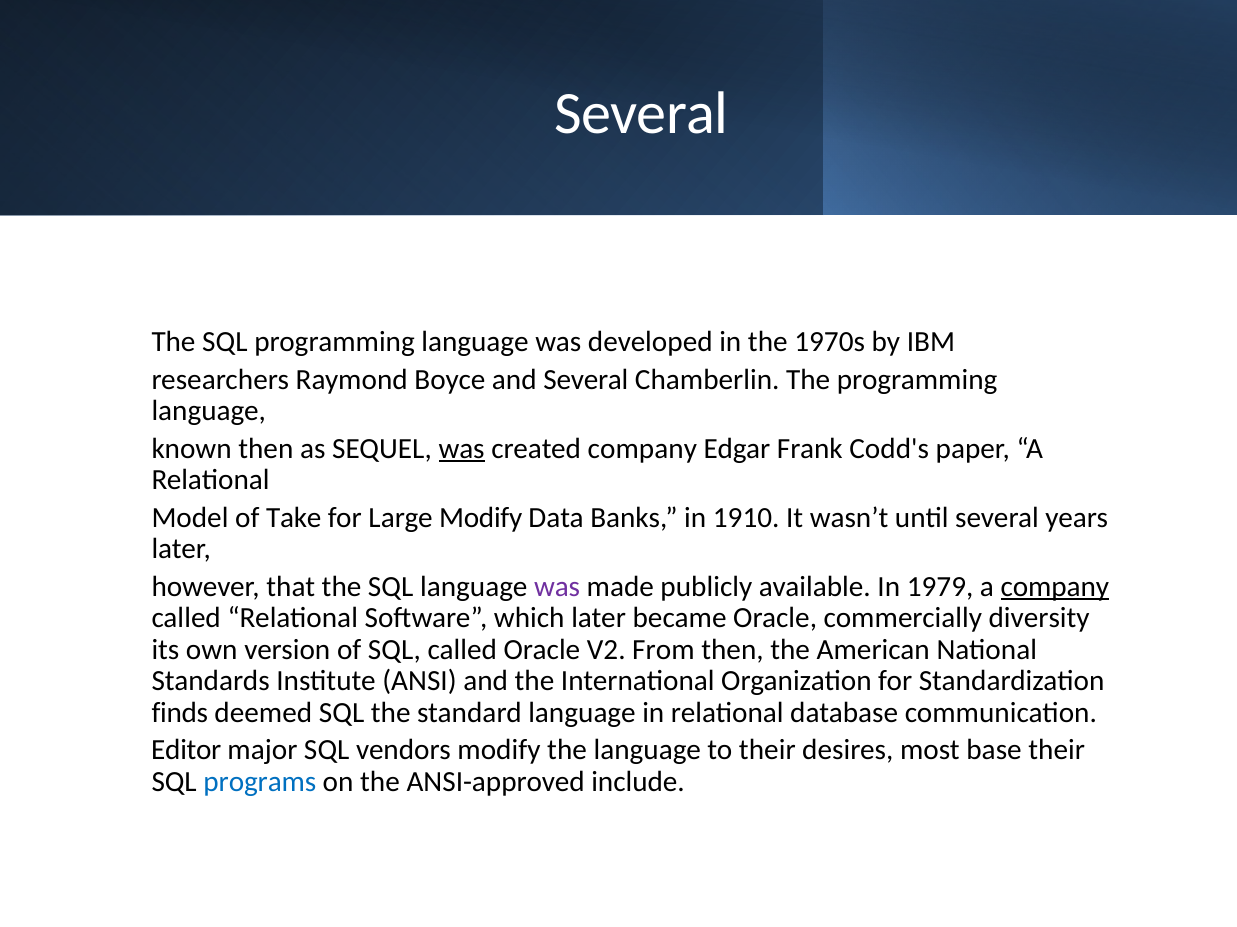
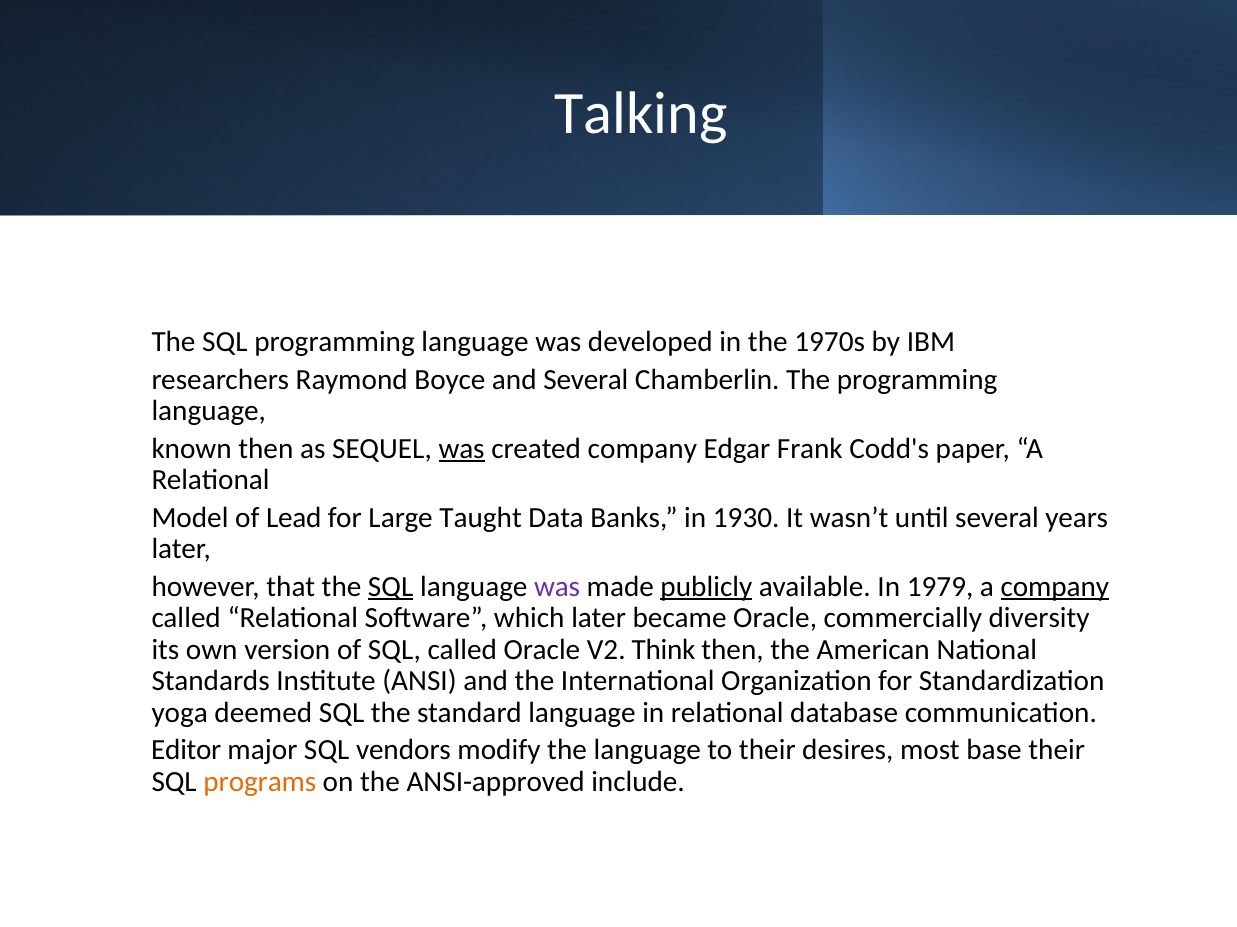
Several at (641, 114): Several -> Talking
Take: Take -> Lead
Large Modify: Modify -> Taught
1910: 1910 -> 1930
SQL at (391, 587) underline: none -> present
publicly underline: none -> present
From: From -> Think
finds: finds -> yoga
programs colour: blue -> orange
